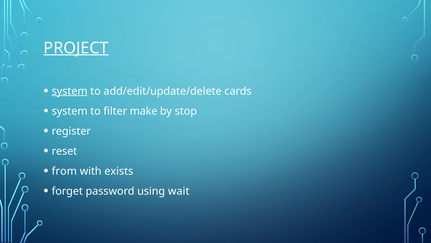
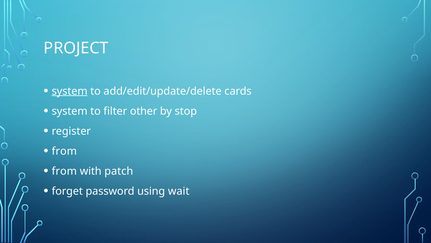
PROJECT underline: present -> none
make: make -> other
reset at (64, 151): reset -> from
exists: exists -> patch
